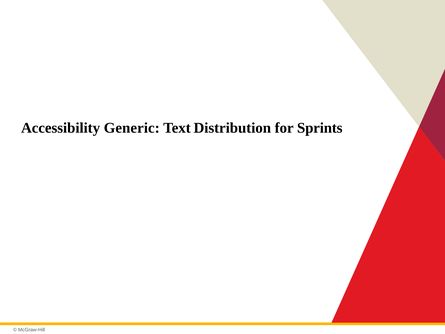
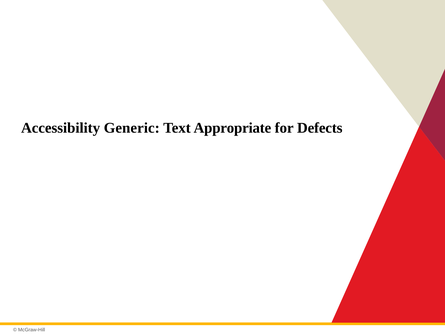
Distribution: Distribution -> Appropriate
Sprints: Sprints -> Defects
